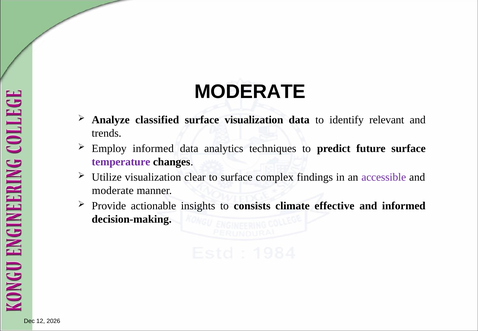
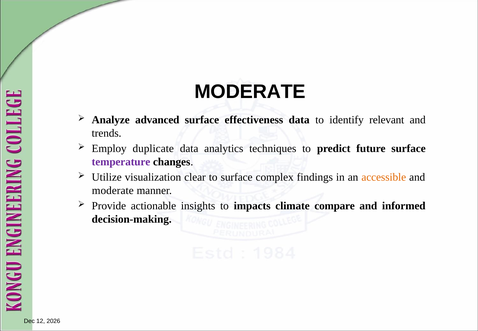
classified: classified -> advanced
surface visualization: visualization -> effectiveness
Employ informed: informed -> duplicate
accessible colour: purple -> orange
consists: consists -> impacts
effective: effective -> compare
